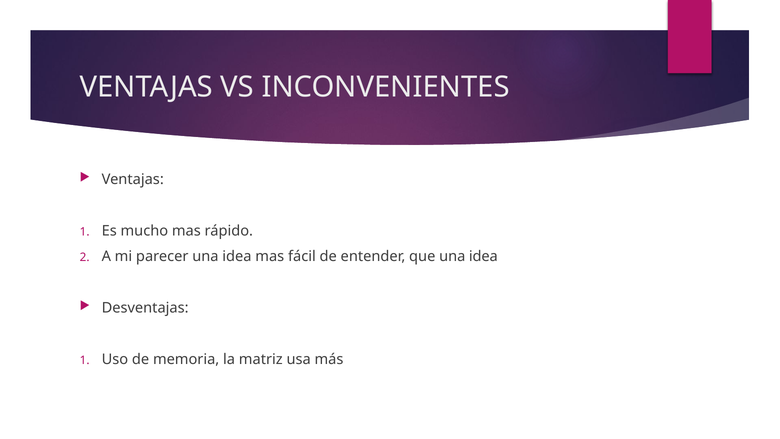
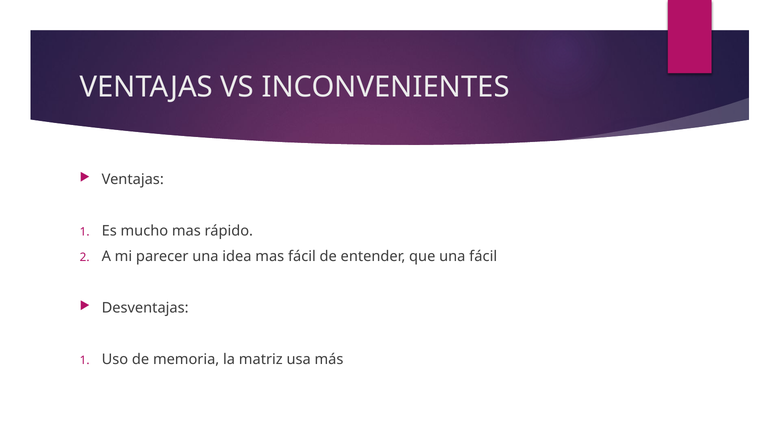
que una idea: idea -> fácil
